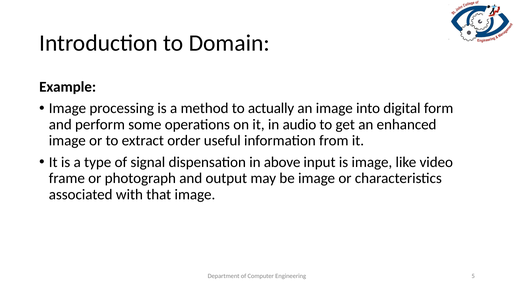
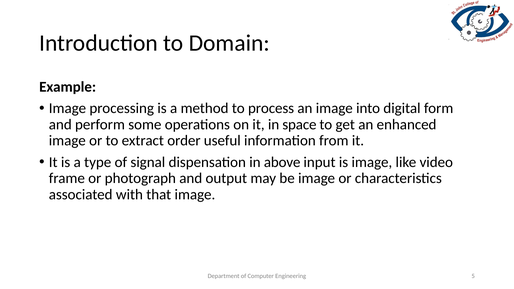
actually: actually -> process
audio: audio -> space
